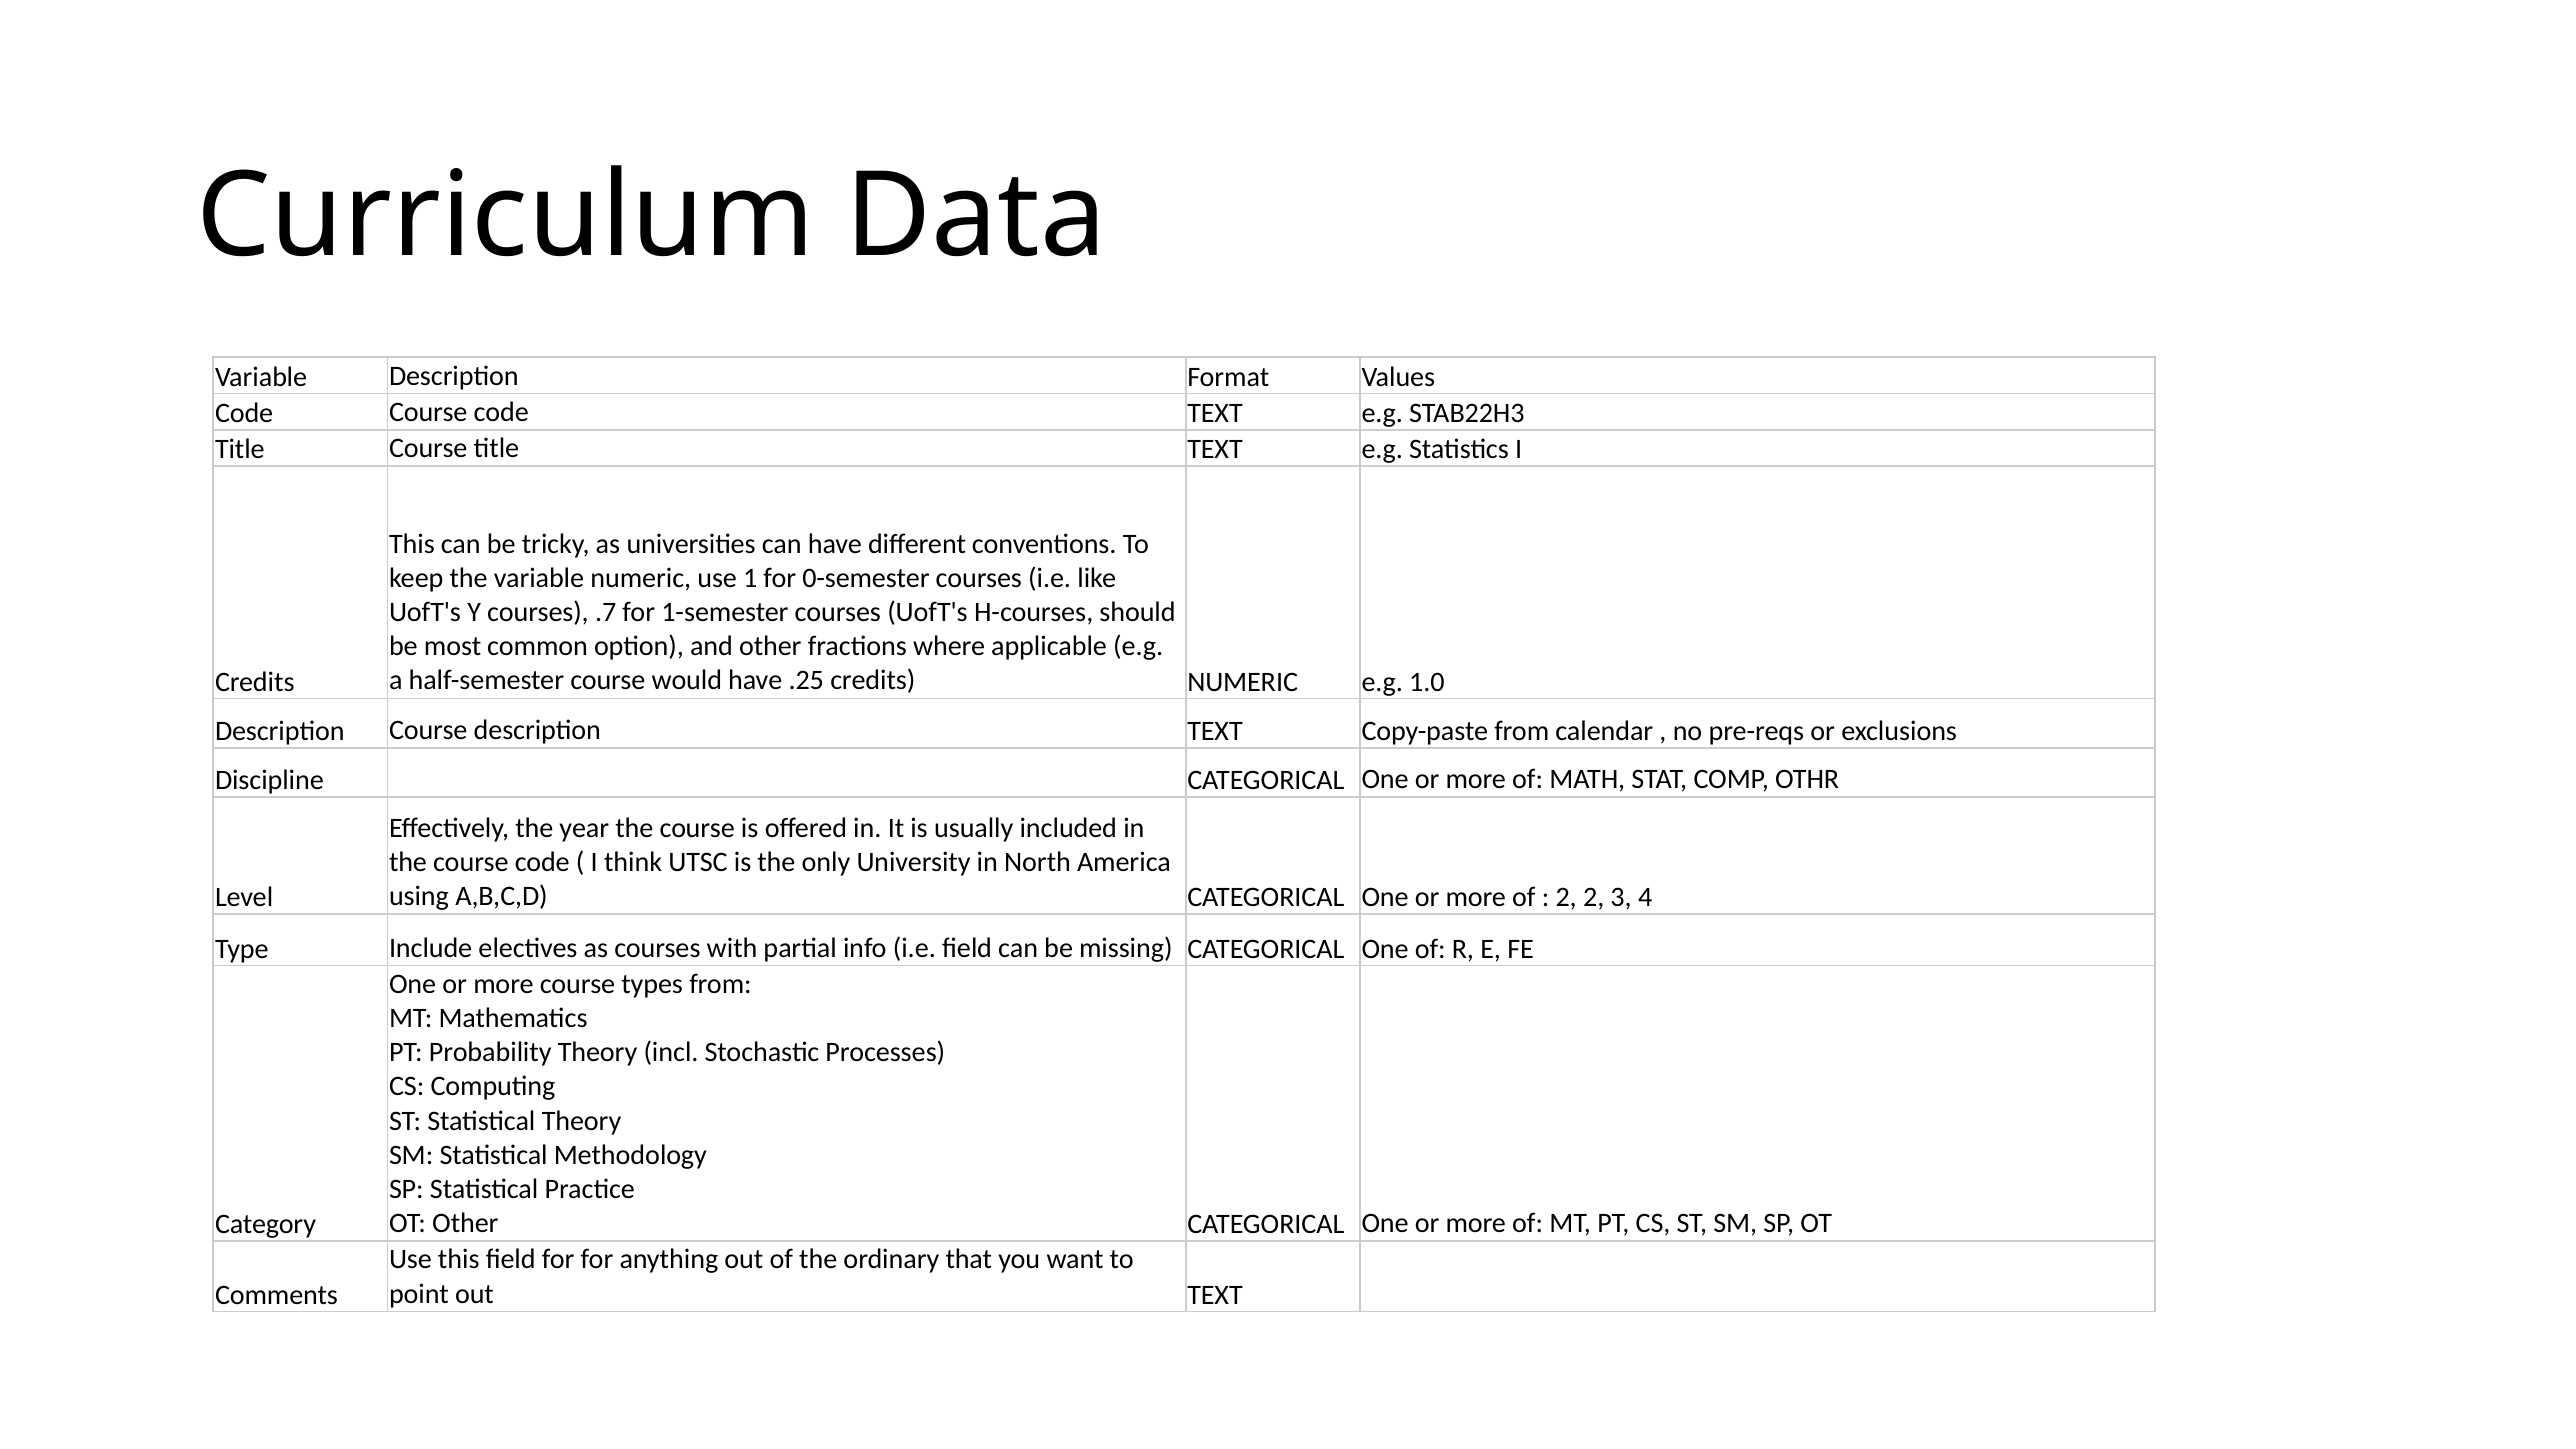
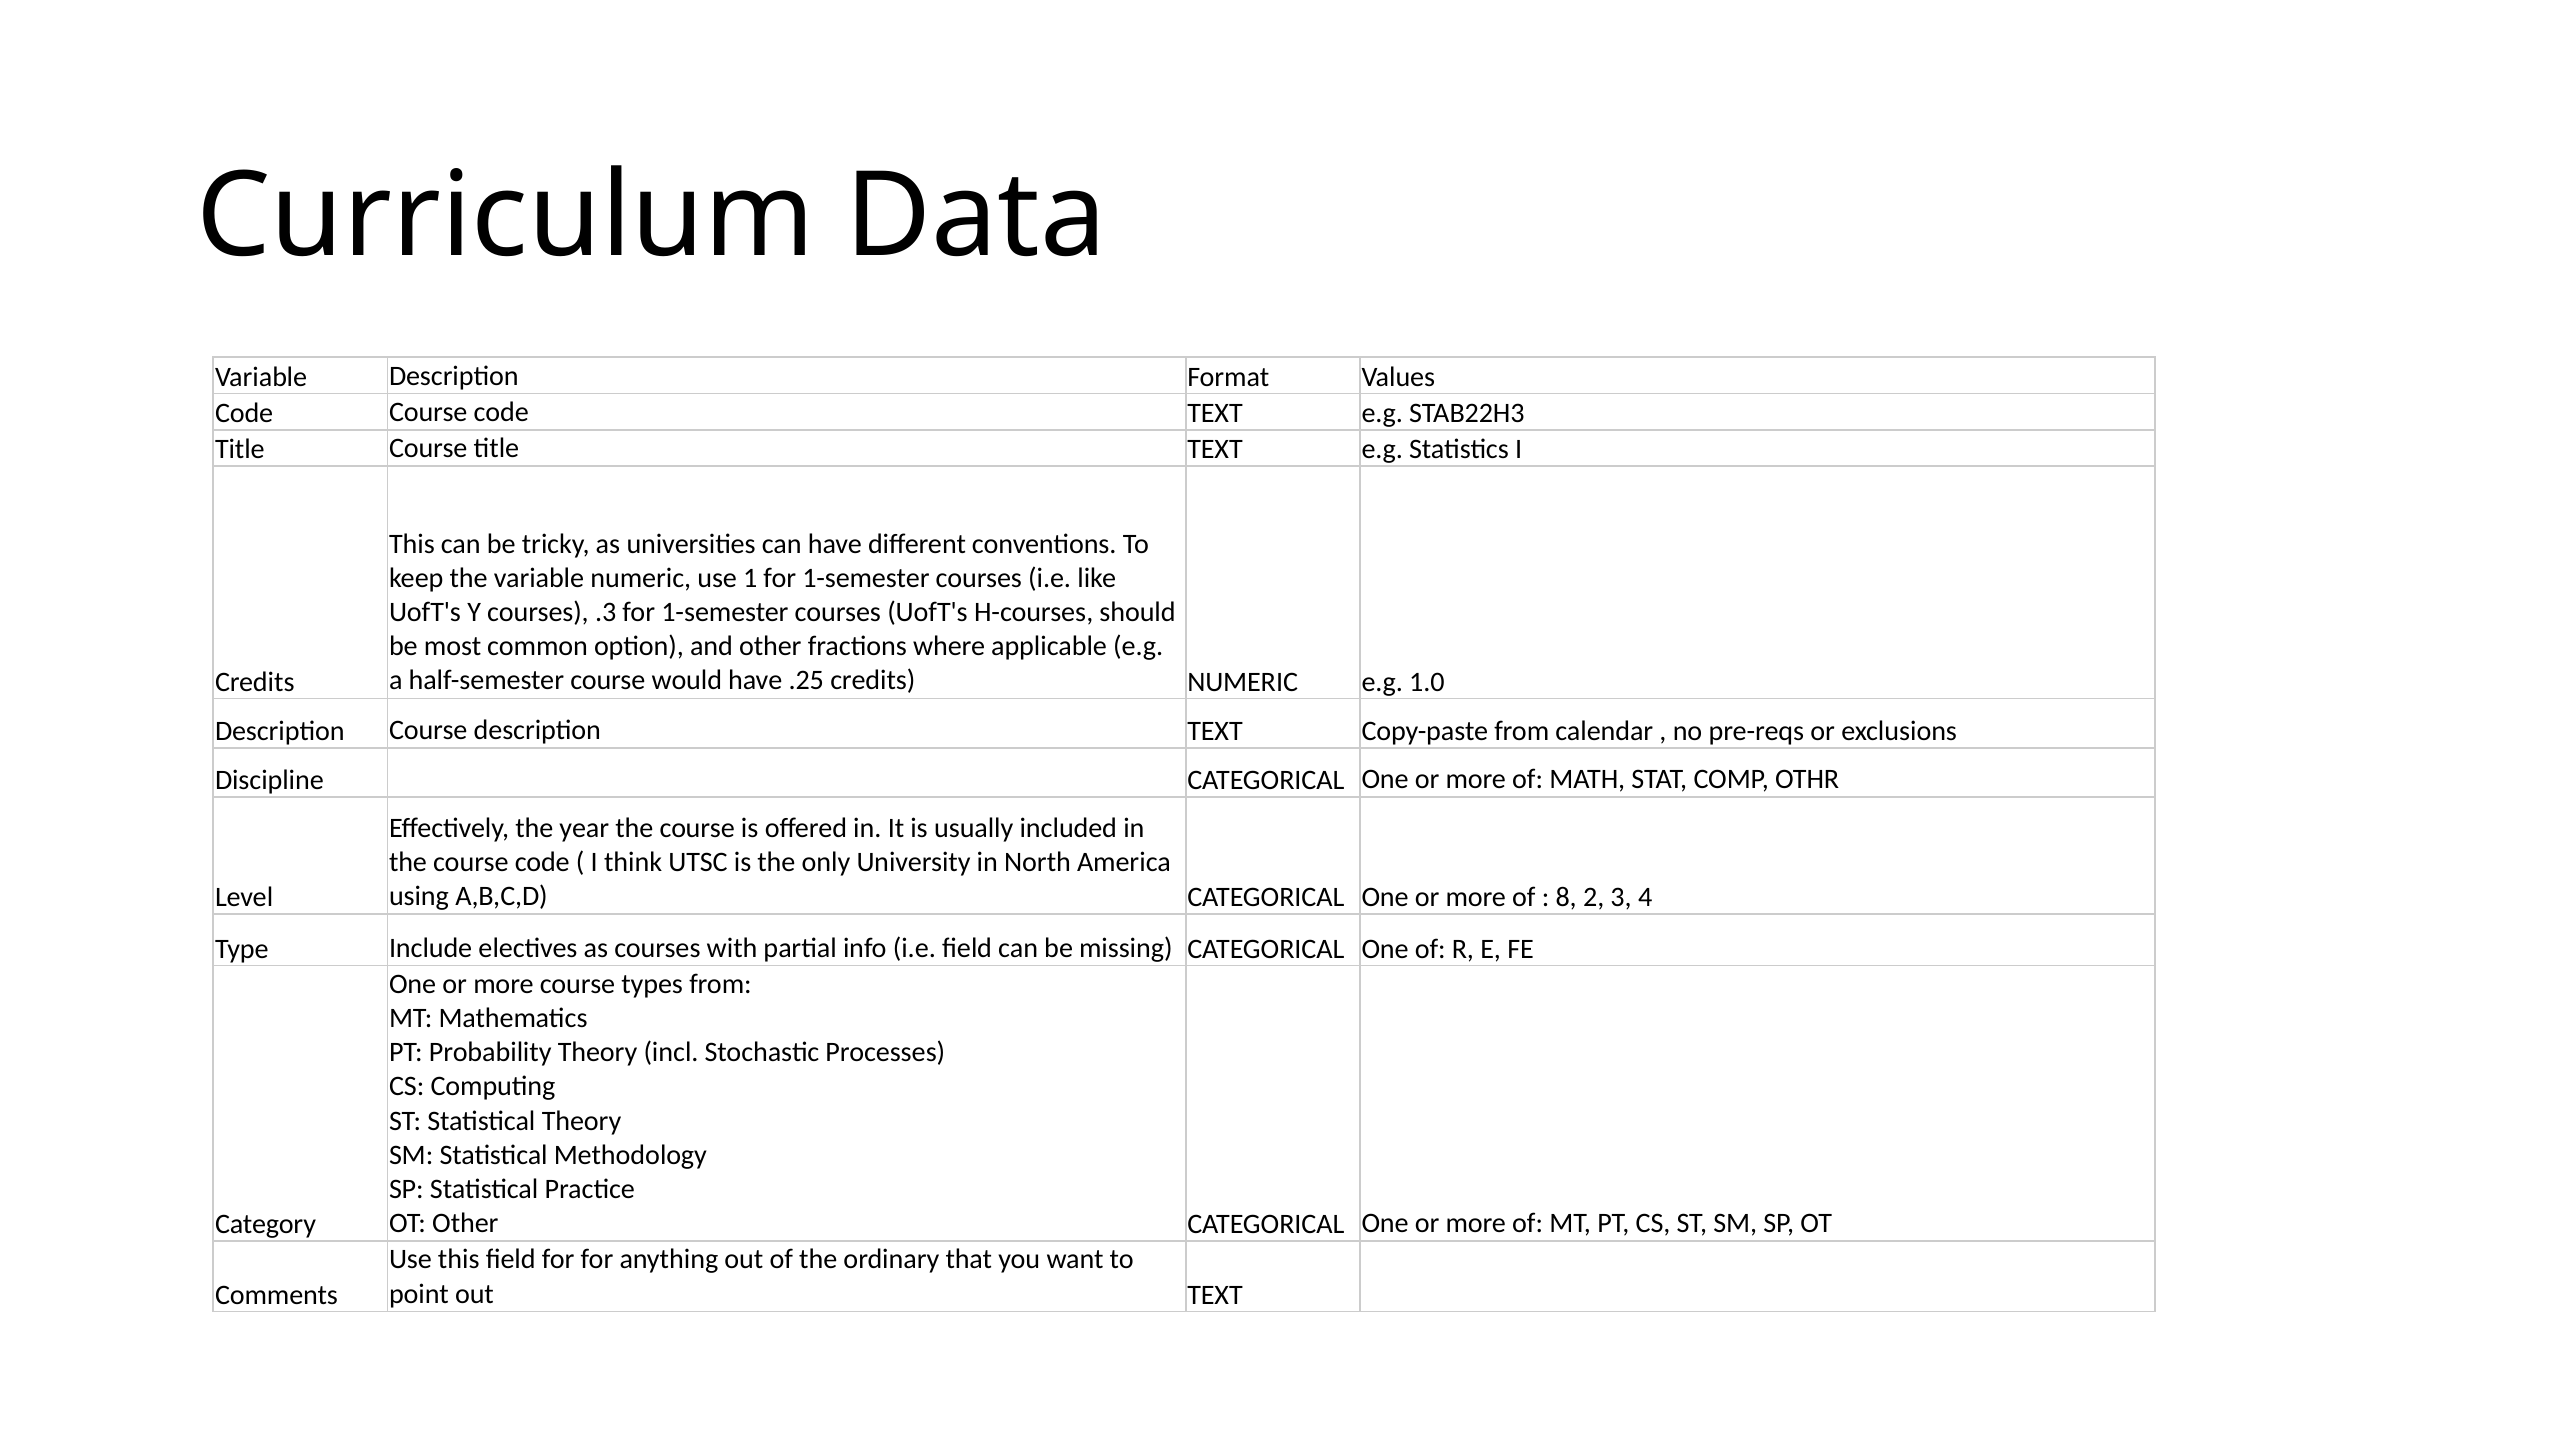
1 for 0-semester: 0-semester -> 1-semester
.7: .7 -> .3
2 at (1566, 897): 2 -> 8
